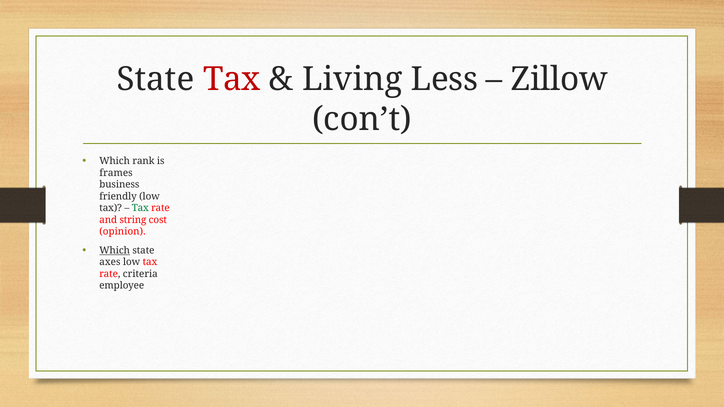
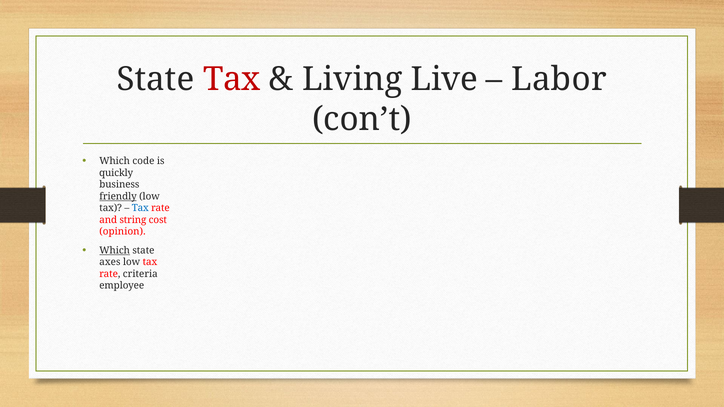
Less: Less -> Live
Zillow: Zillow -> Labor
rank: rank -> code
frames: frames -> quickly
friendly underline: none -> present
Tax at (140, 208) colour: green -> blue
